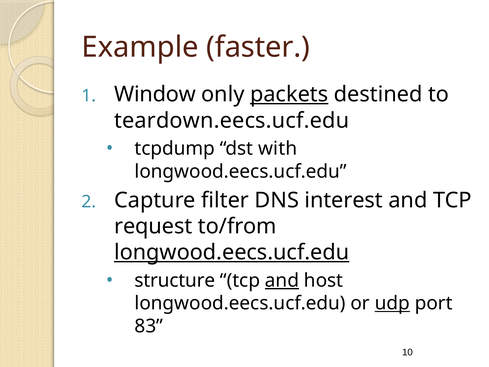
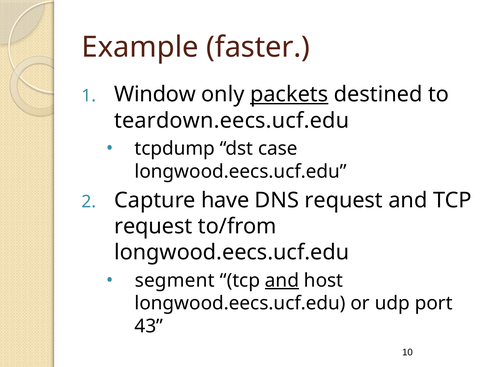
with: with -> case
filter: filter -> have
DNS interest: interest -> request
longwood.eecs.ucf.edu at (232, 252) underline: present -> none
structure: structure -> segment
udp underline: present -> none
83: 83 -> 43
